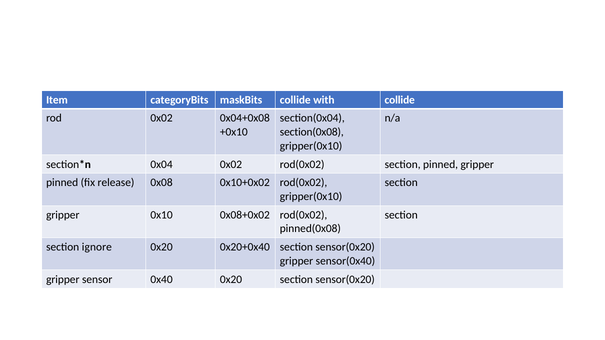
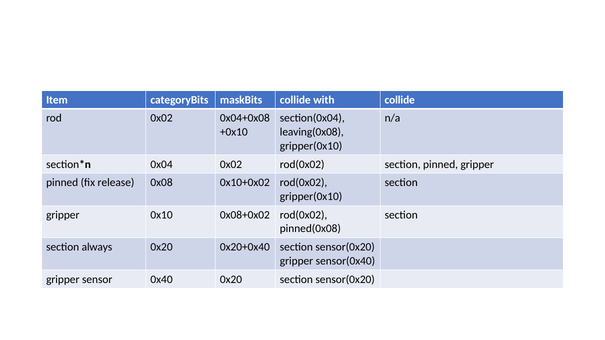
section(0x08: section(0x08 -> leaving(0x08
ignore: ignore -> always
